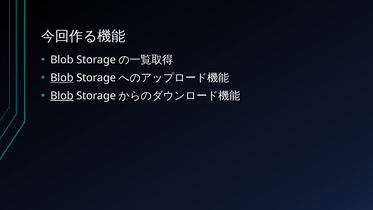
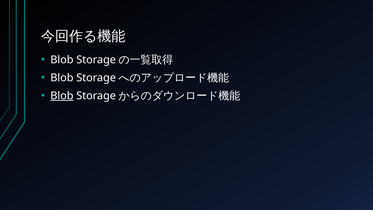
Blob at (62, 78) underline: present -> none
